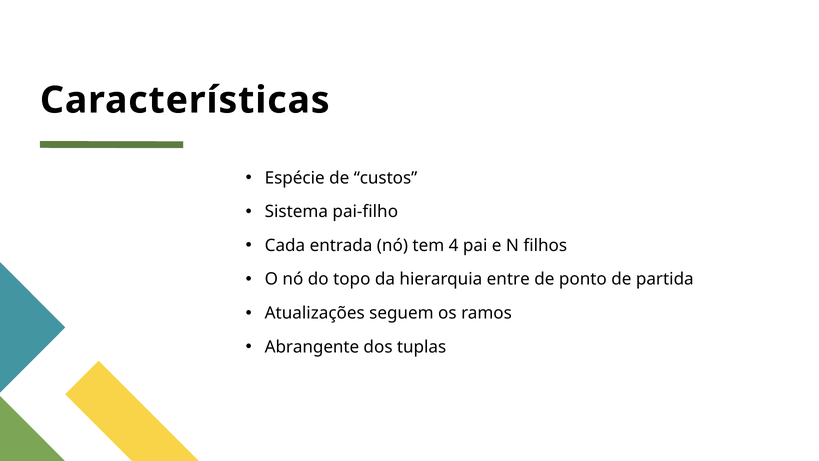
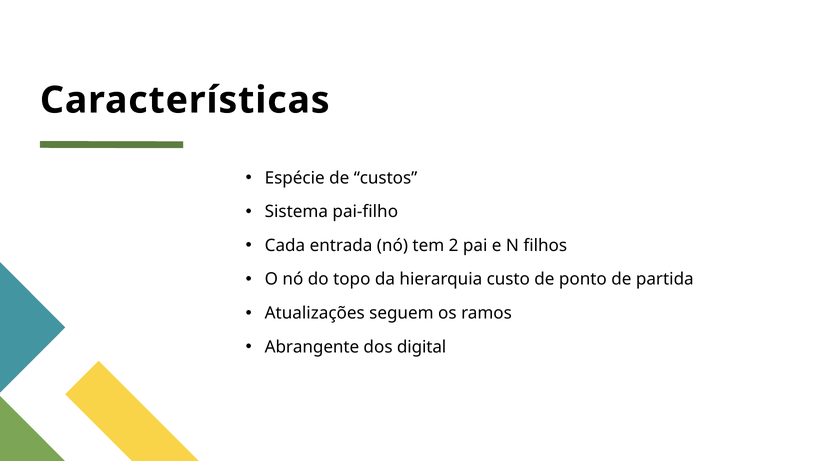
4: 4 -> 2
entre: entre -> custo
tuplas: tuplas -> digital
